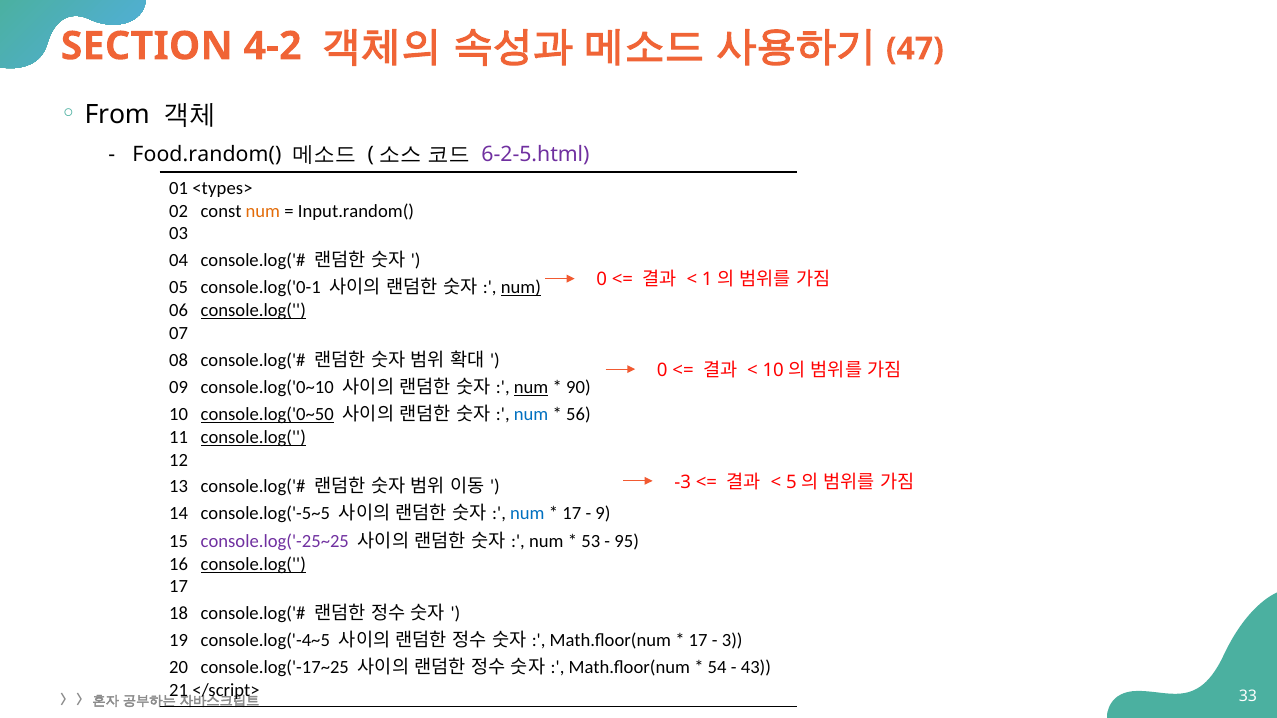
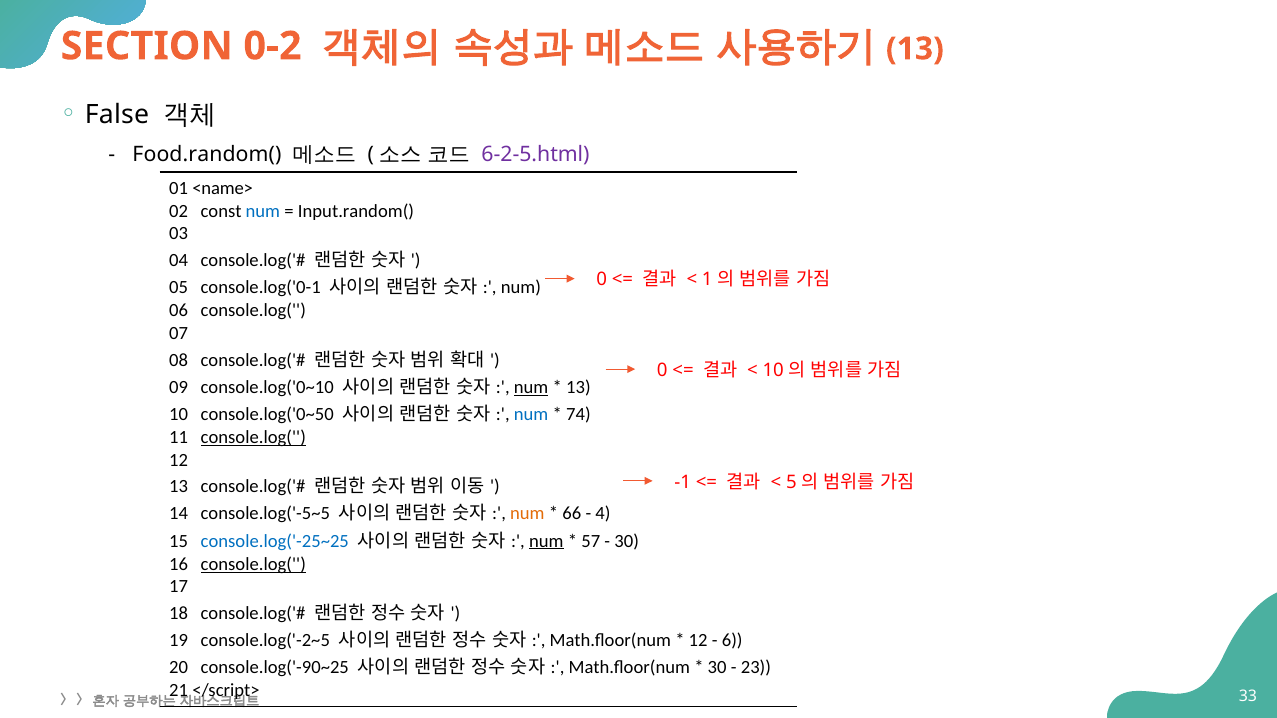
4-2: 4-2 -> 0-2
47 at (915, 49): 47 -> 13
From: From -> False
<types>: <types> -> <name>
num at (263, 211) colour: orange -> blue
num at (521, 288) underline: present -> none
console.log( at (253, 311) underline: present -> none
90 at (578, 387): 90 -> 13
console.log('0~50 underline: present -> none
56: 56 -> 74
-3: -3 -> -1
num at (527, 514) colour: blue -> orange
17 at (572, 514): 17 -> 66
9: 9 -> 4
console.log('-25~25 colour: purple -> blue
num at (546, 541) underline: none -> present
53: 53 -> 57
95 at (627, 541): 95 -> 30
console.log('-4~5: console.log('-4~5 -> console.log('-2~5
17 at (698, 641): 17 -> 12
3: 3 -> 6
console.log('-17~25: console.log('-17~25 -> console.log('-90~25
54 at (717, 668): 54 -> 30
43: 43 -> 23
